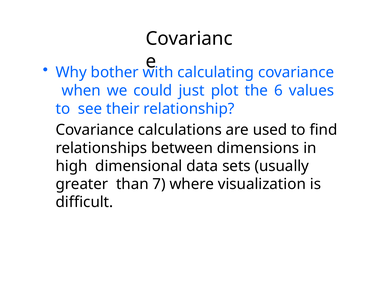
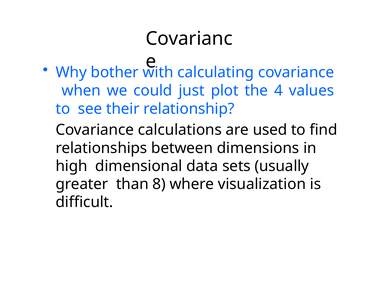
6: 6 -> 4
7: 7 -> 8
